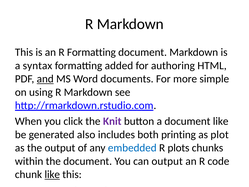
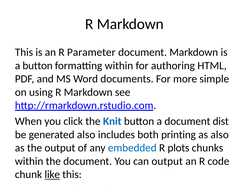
R Formatting: Formatting -> Parameter
a syntax: syntax -> button
formatting added: added -> within
and underline: present -> none
Knit colour: purple -> blue
document like: like -> dist
as plot: plot -> also
